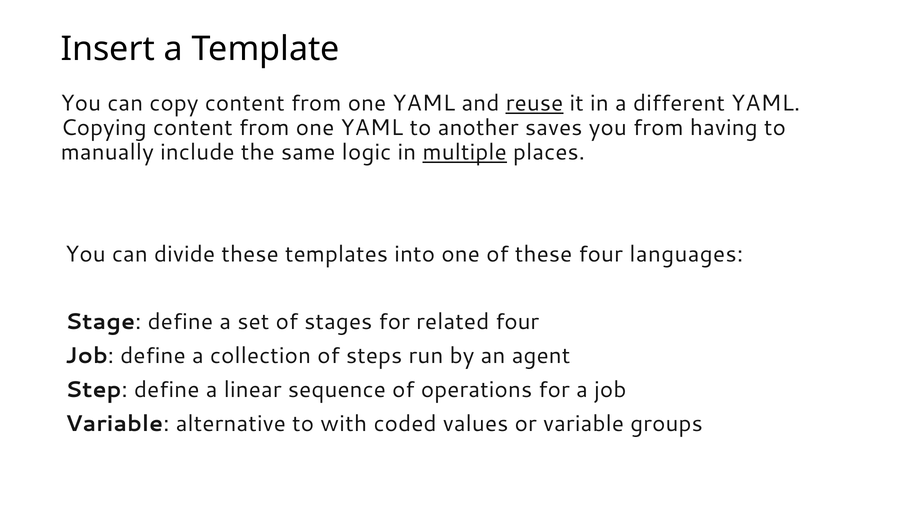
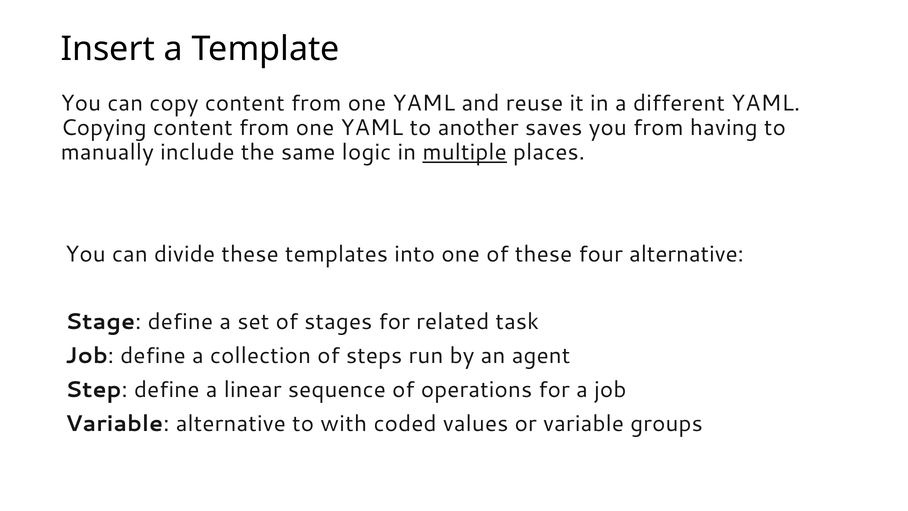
reuse underline: present -> none
four languages: languages -> alternative
related four: four -> task
